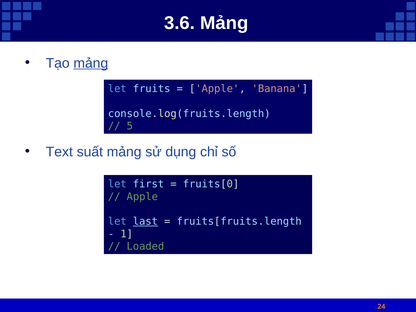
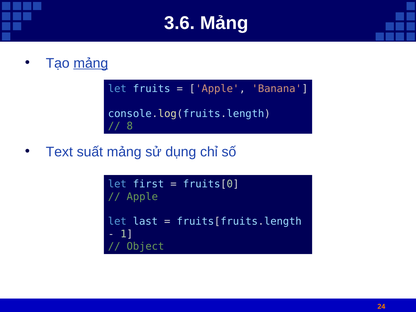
5: 5 -> 8
last underline: present -> none
Loaded: Loaded -> Object
